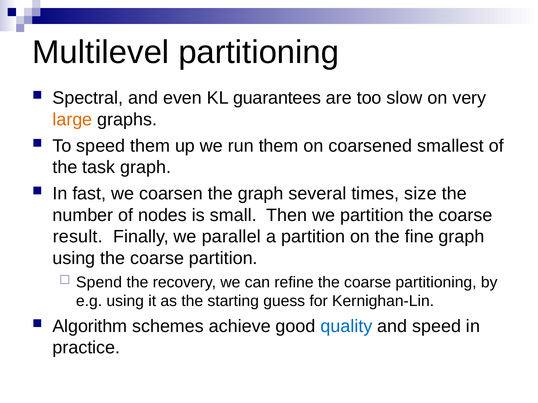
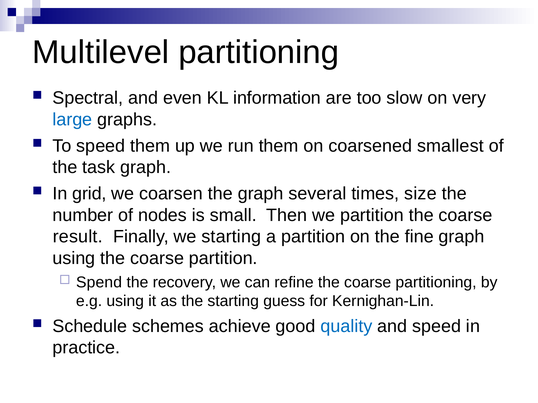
guarantees: guarantees -> information
large colour: orange -> blue
fast: fast -> grid
we parallel: parallel -> starting
Algorithm: Algorithm -> Schedule
